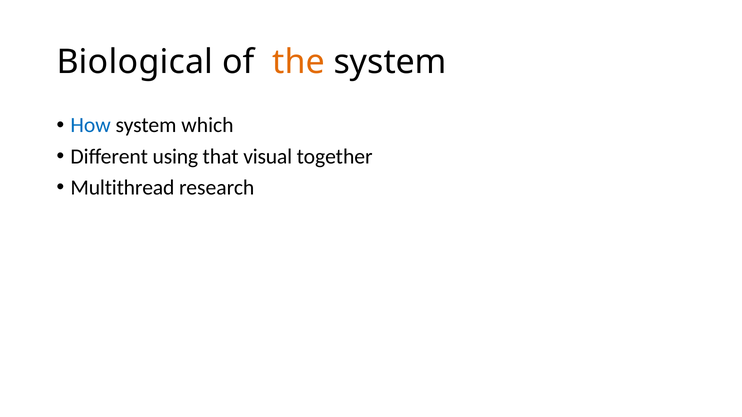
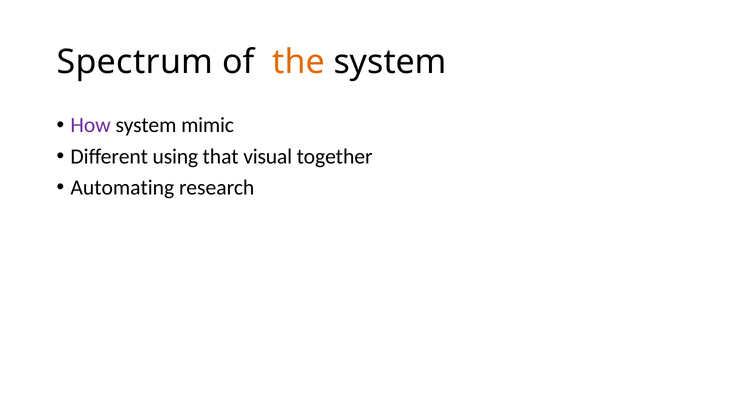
Biological: Biological -> Spectrum
How colour: blue -> purple
which: which -> mimic
Multithread: Multithread -> Automating
